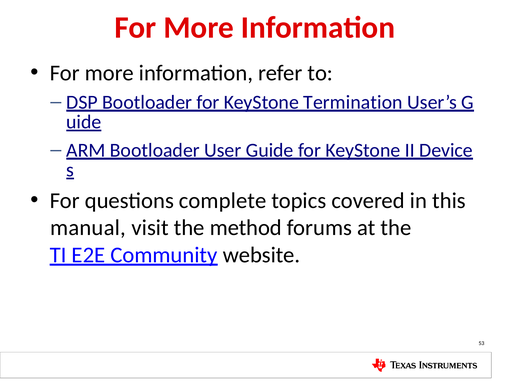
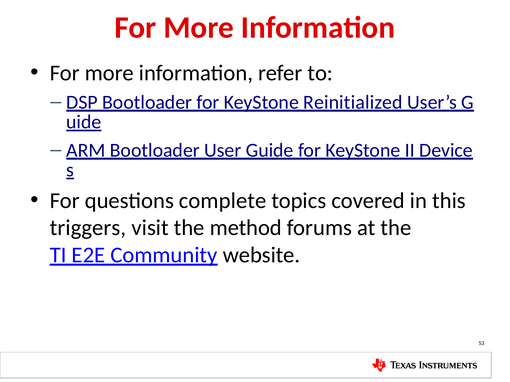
Termination: Termination -> Reinitialized
manual: manual -> triggers
